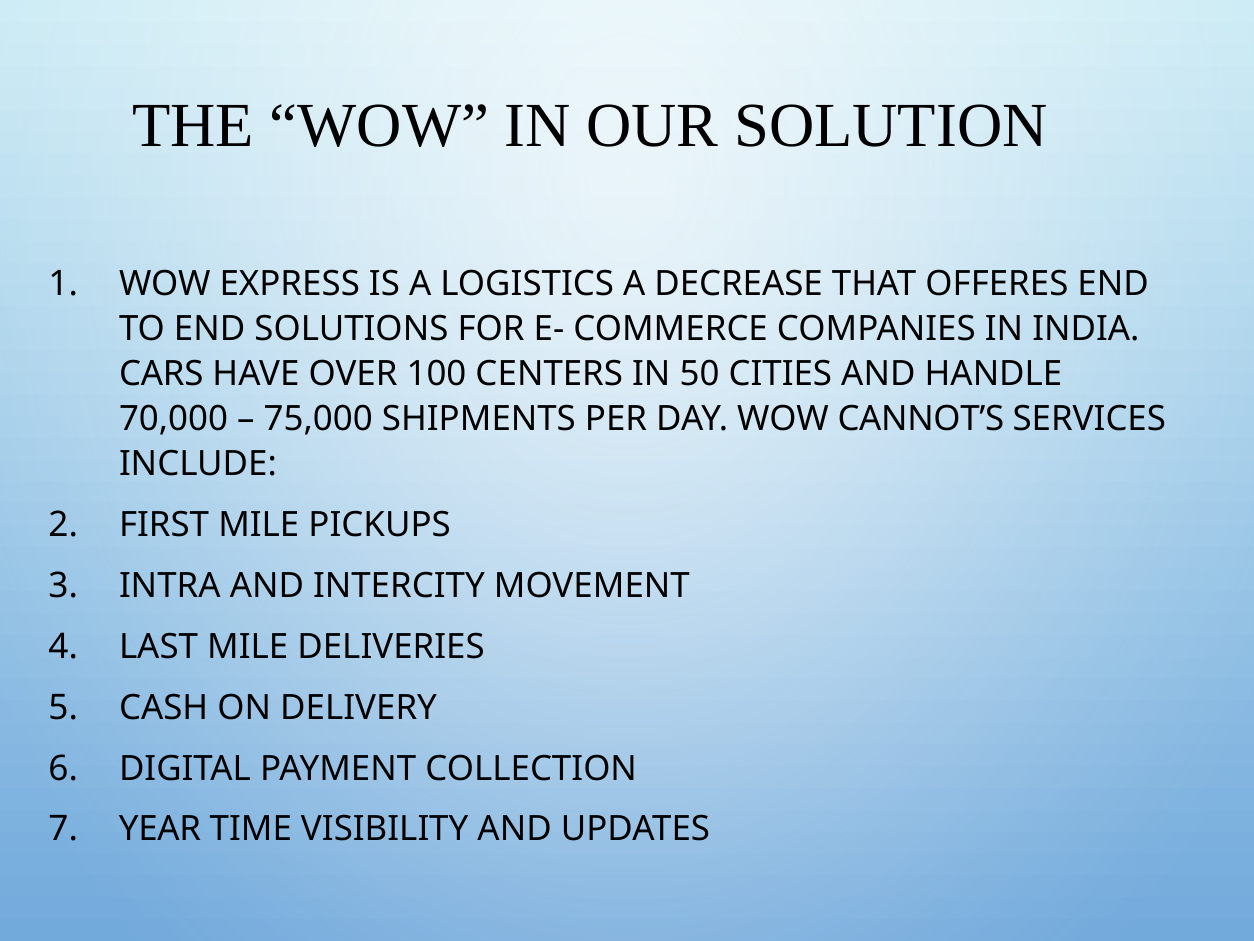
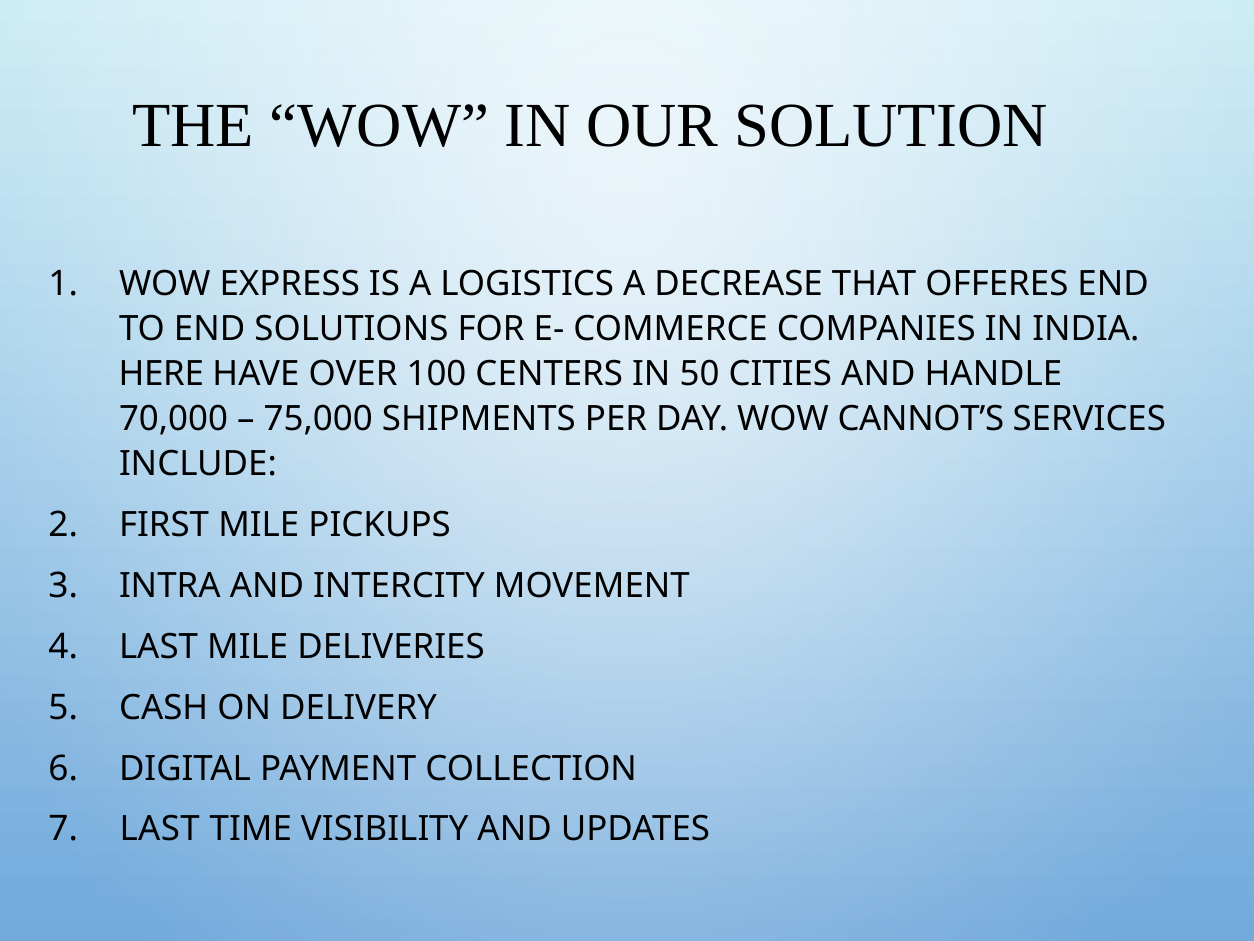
CARS: CARS -> HERE
YEAR at (160, 829): YEAR -> LAST
